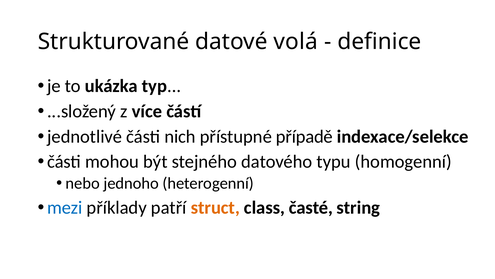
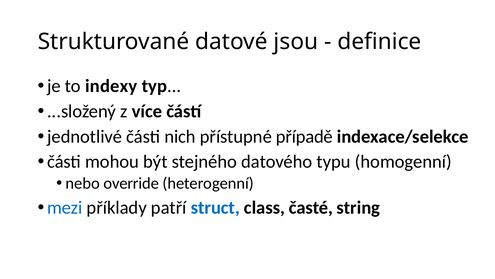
volá: volá -> jsou
ukázka: ukázka -> indexy
jednoho: jednoho -> override
struct colour: orange -> blue
